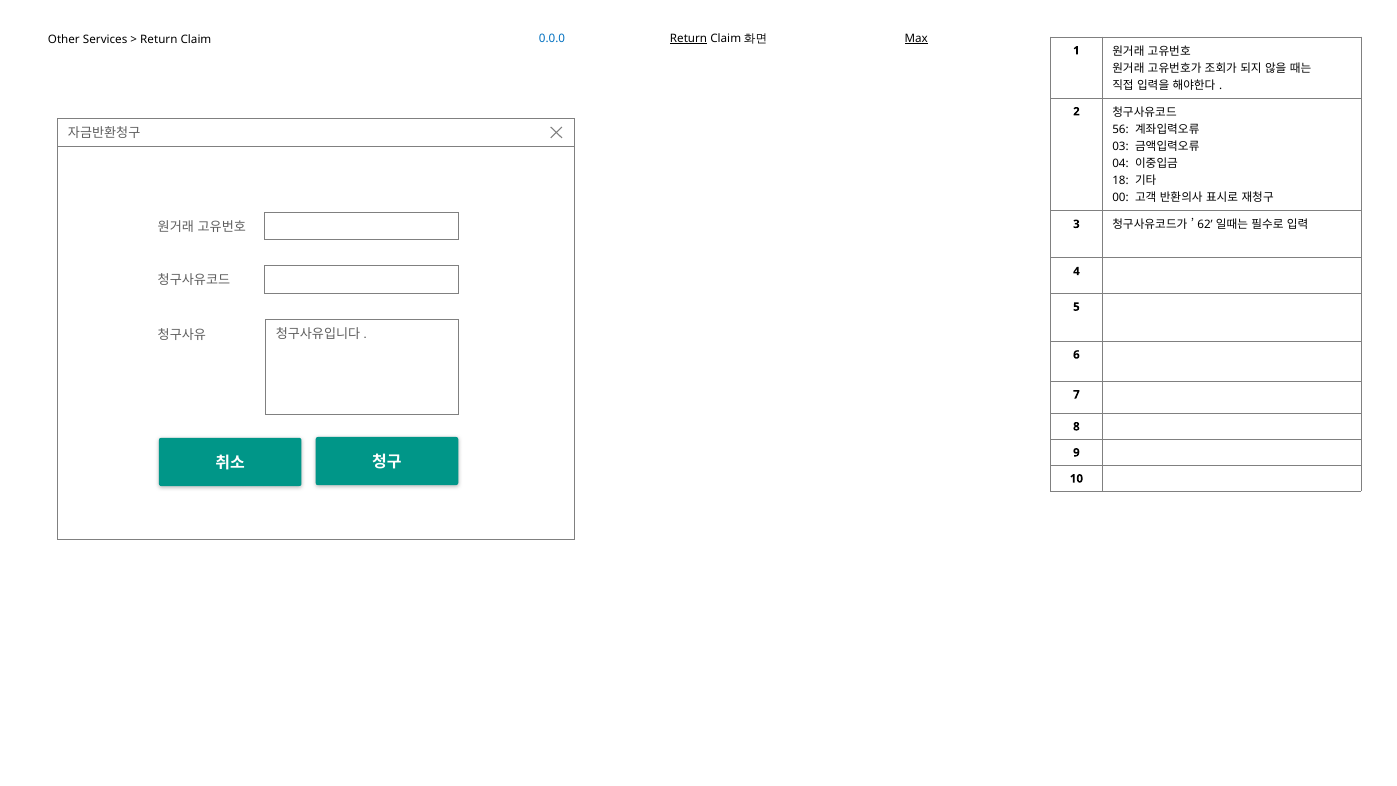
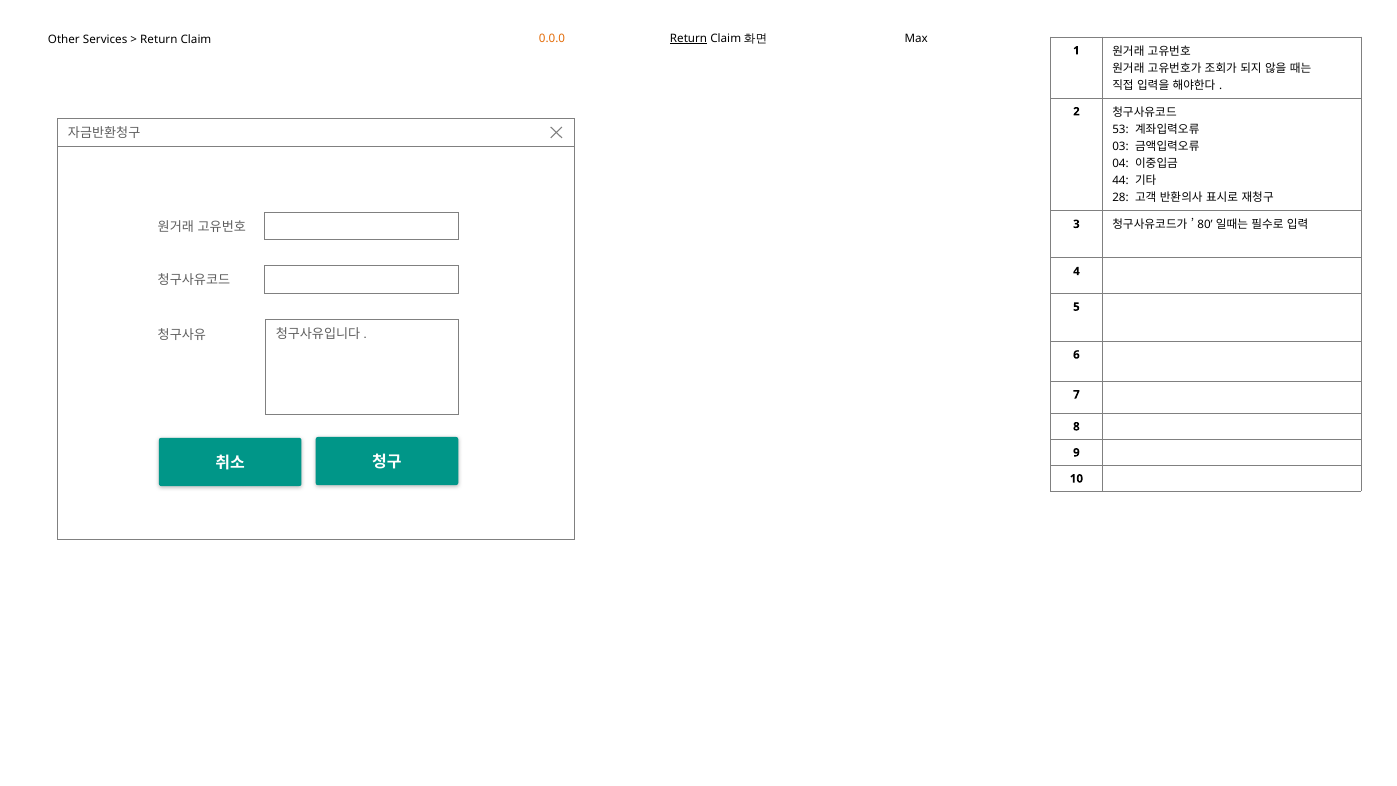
0.0.0 colour: blue -> orange
Max underline: present -> none
56: 56 -> 53
18: 18 -> 44
00: 00 -> 28
62: 62 -> 80
